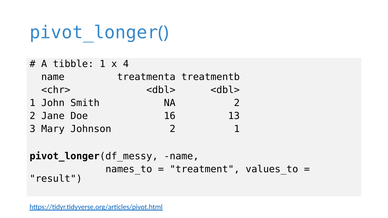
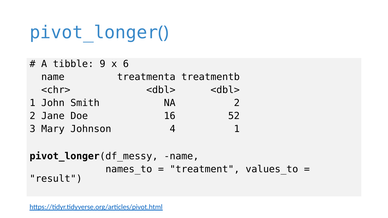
tibble 1: 1 -> 9
4: 4 -> 6
13: 13 -> 52
Johnson 2: 2 -> 4
